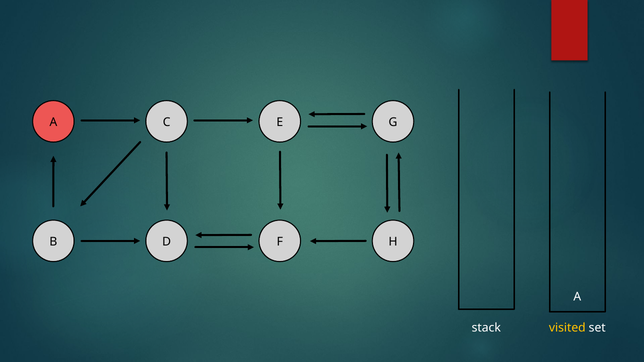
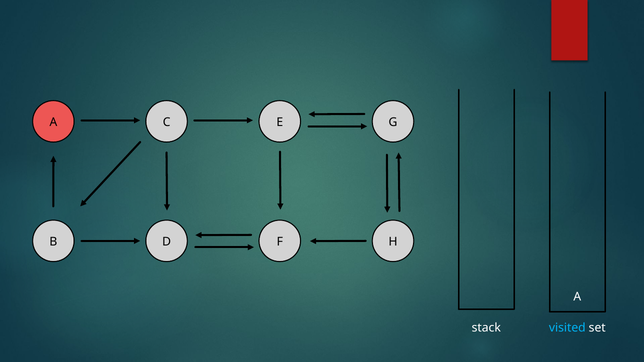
visited colour: yellow -> light blue
